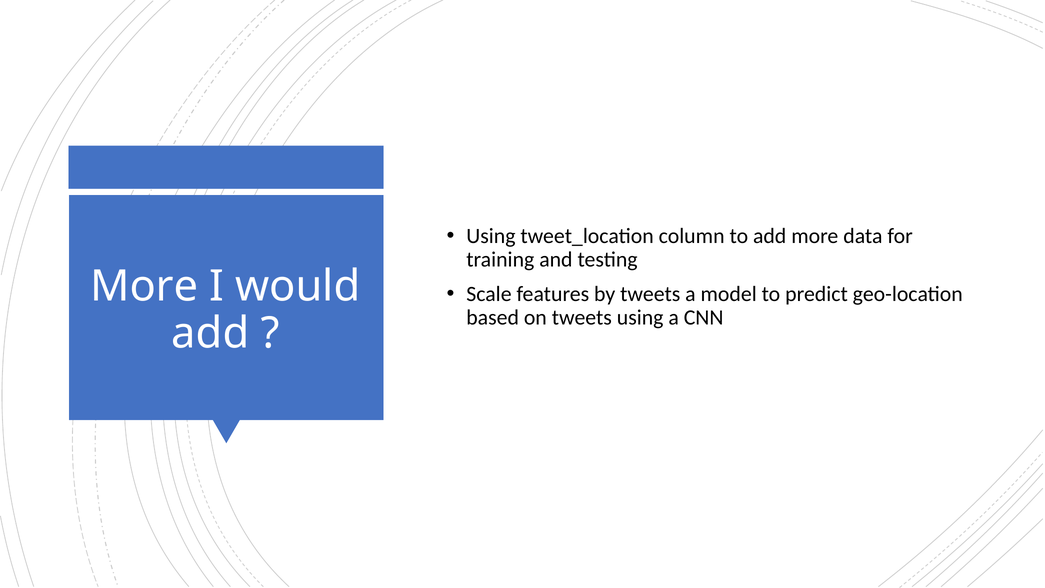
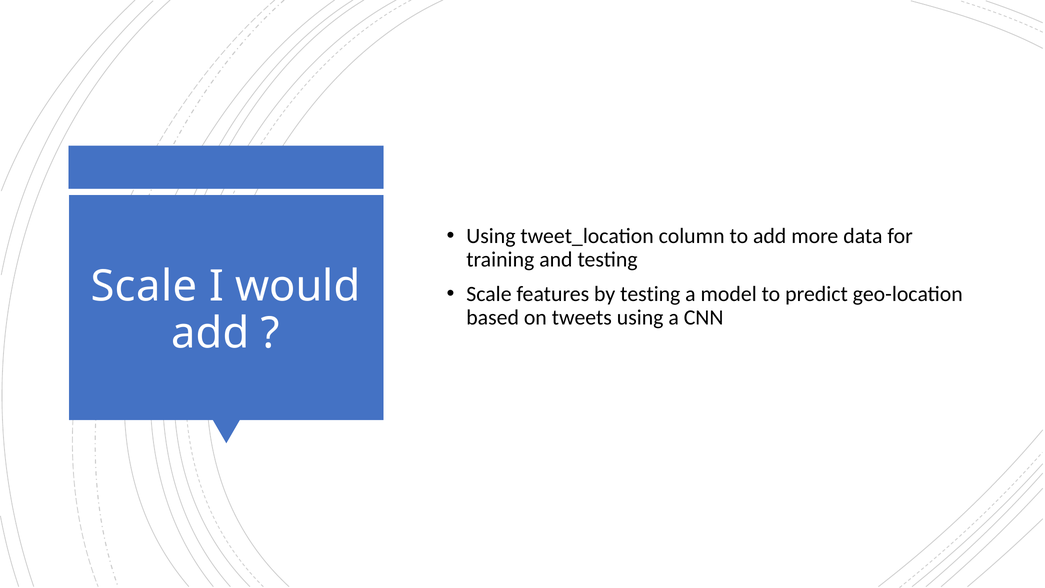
More at (144, 286): More -> Scale
by tweets: tweets -> testing
